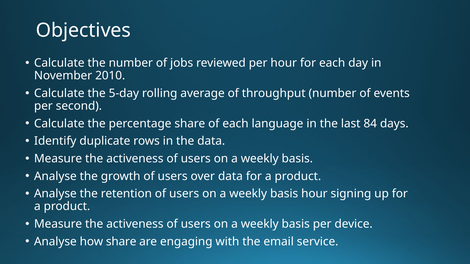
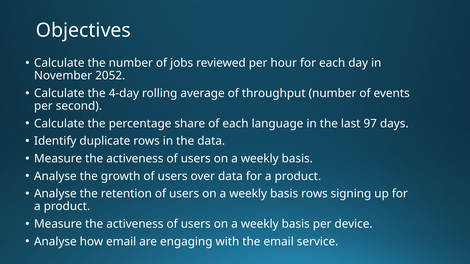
2010: 2010 -> 2052
5-day: 5-day -> 4-day
84: 84 -> 97
basis hour: hour -> rows
how share: share -> email
